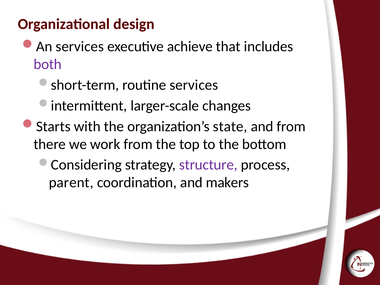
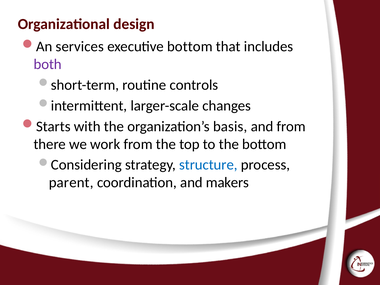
executive achieve: achieve -> bottom
routine services: services -> controls
state: state -> basis
structure colour: purple -> blue
